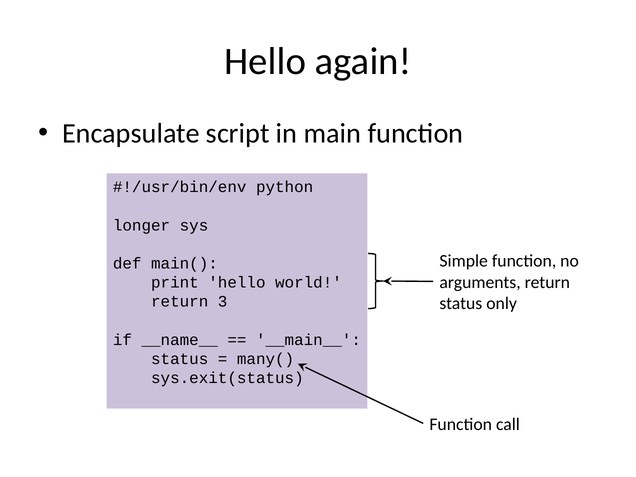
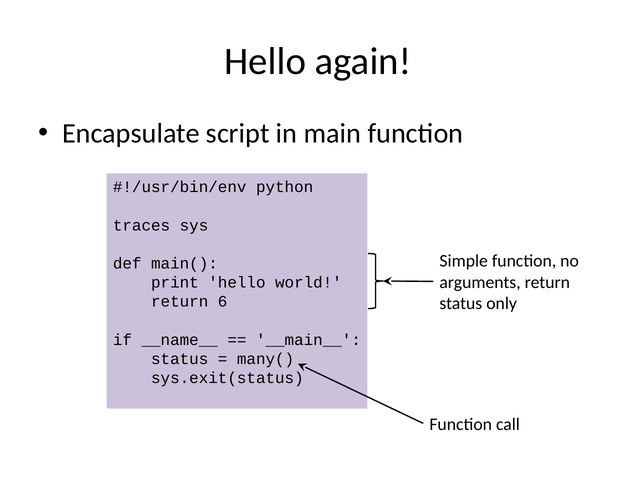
longer: longer -> traces
3: 3 -> 6
